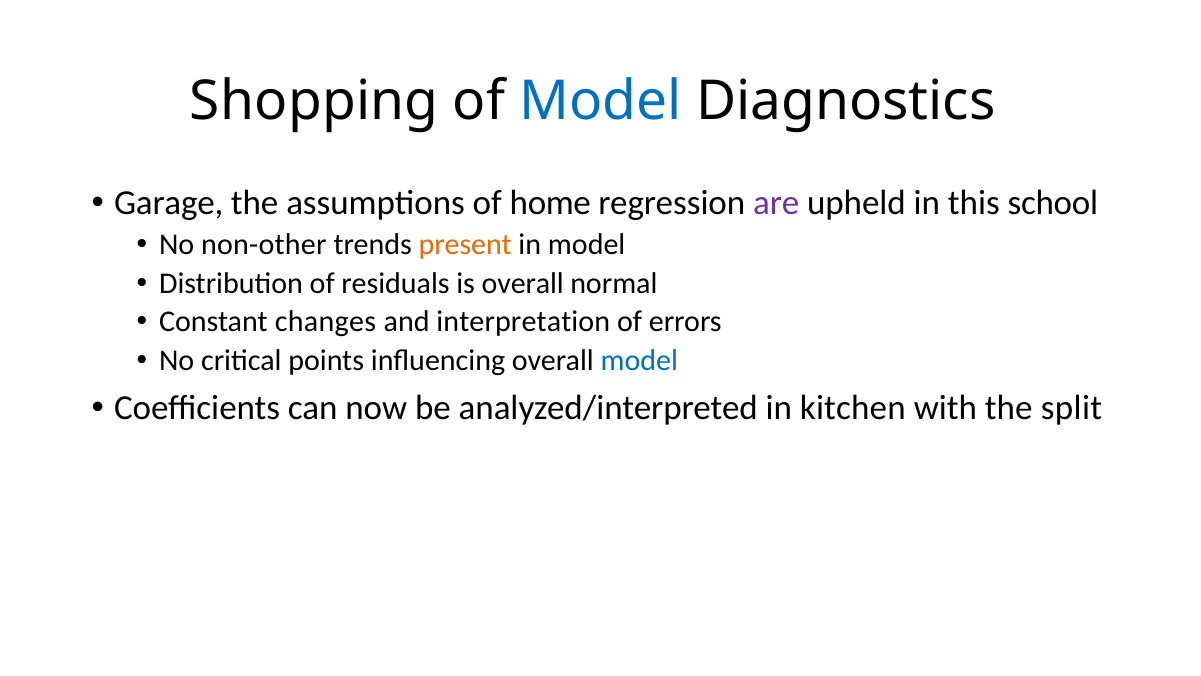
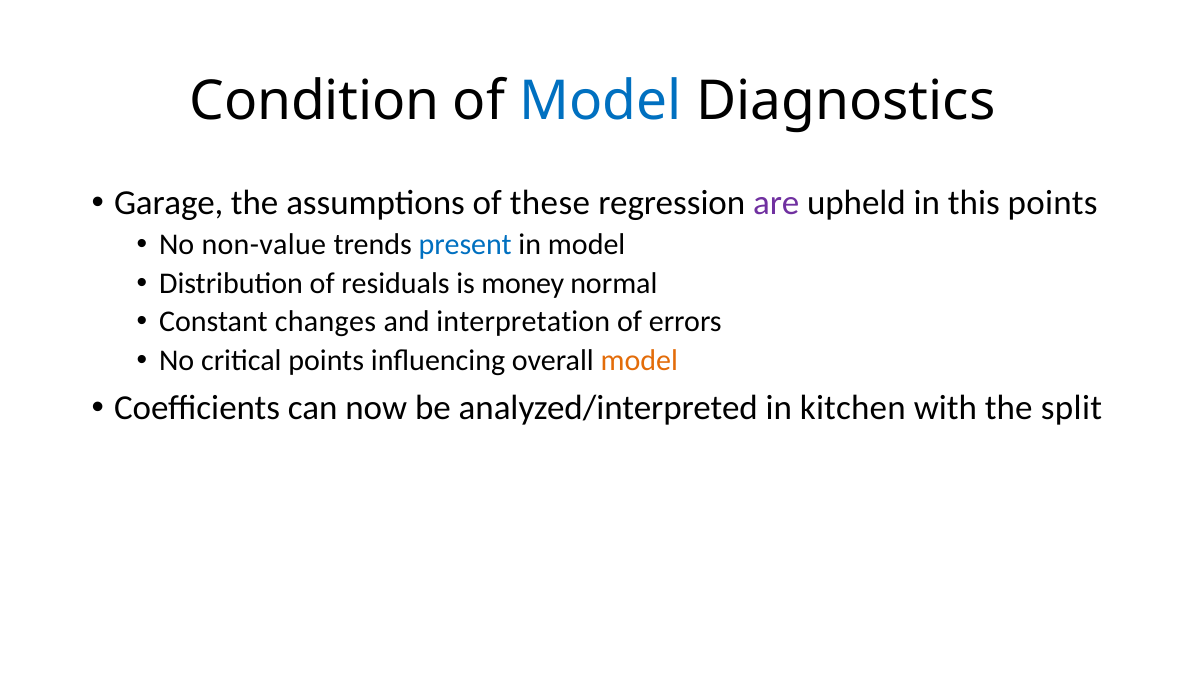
Shopping: Shopping -> Condition
home: home -> these
this school: school -> points
non-other: non-other -> non-value
present colour: orange -> blue
is overall: overall -> money
model at (639, 360) colour: blue -> orange
